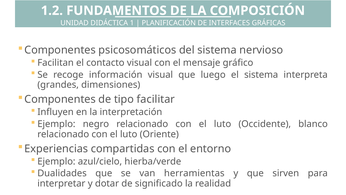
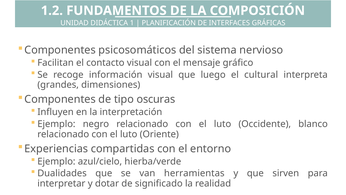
el sistema: sistema -> cultural
facilitar: facilitar -> oscuras
